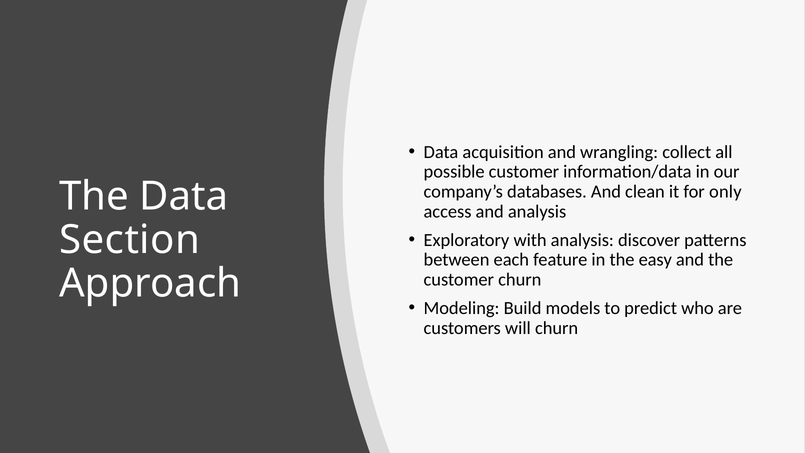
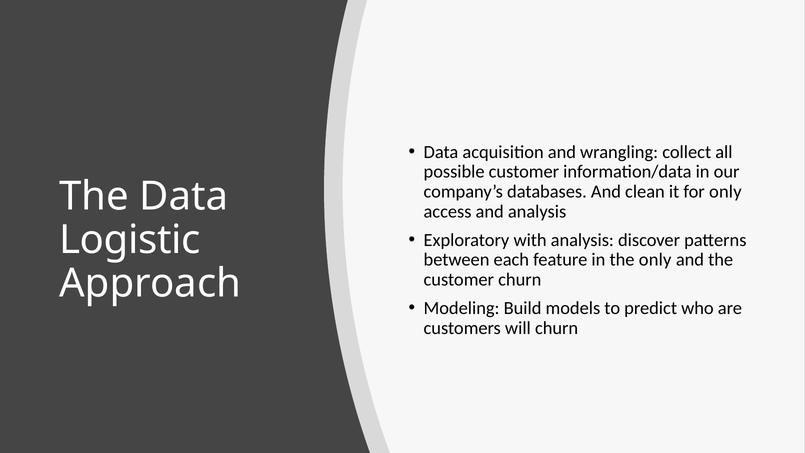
Section: Section -> Logistic
the easy: easy -> only
